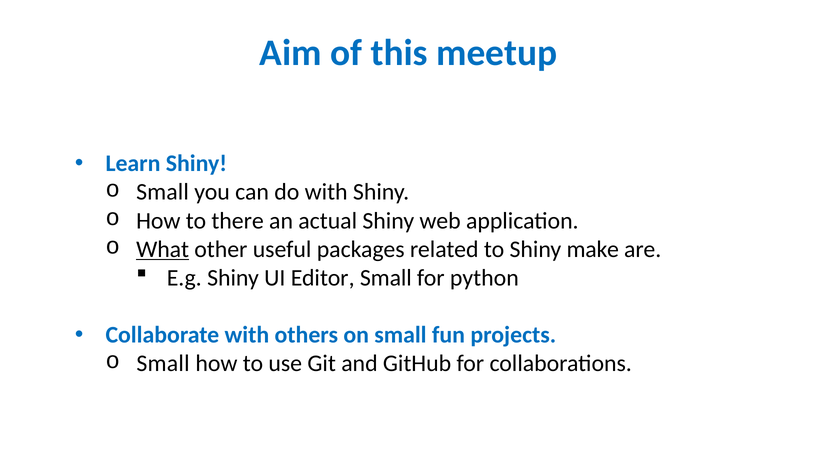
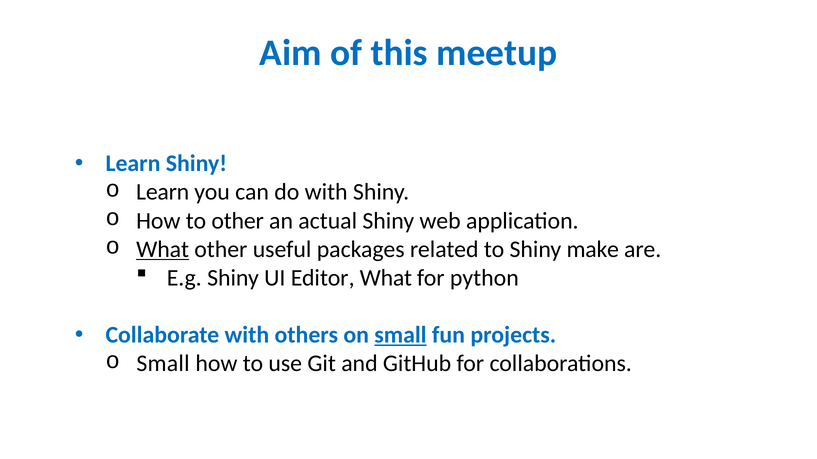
Small at (163, 192): Small -> Learn
to there: there -> other
Editor Small: Small -> What
small at (400, 335) underline: none -> present
